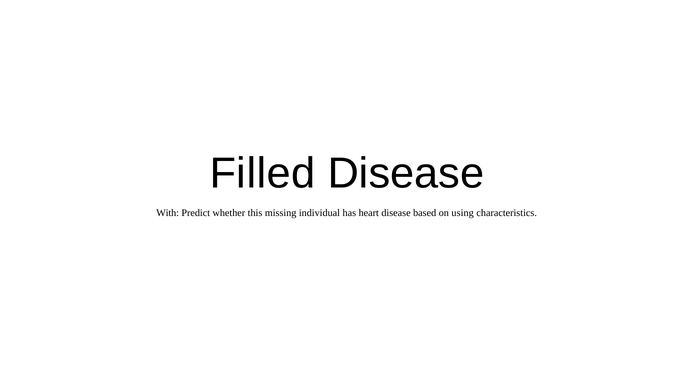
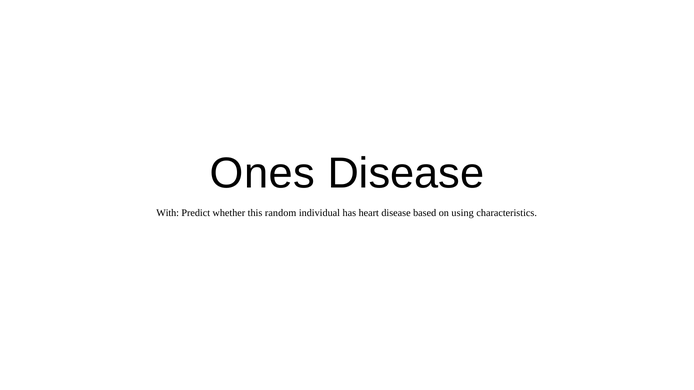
Filled: Filled -> Ones
missing: missing -> random
